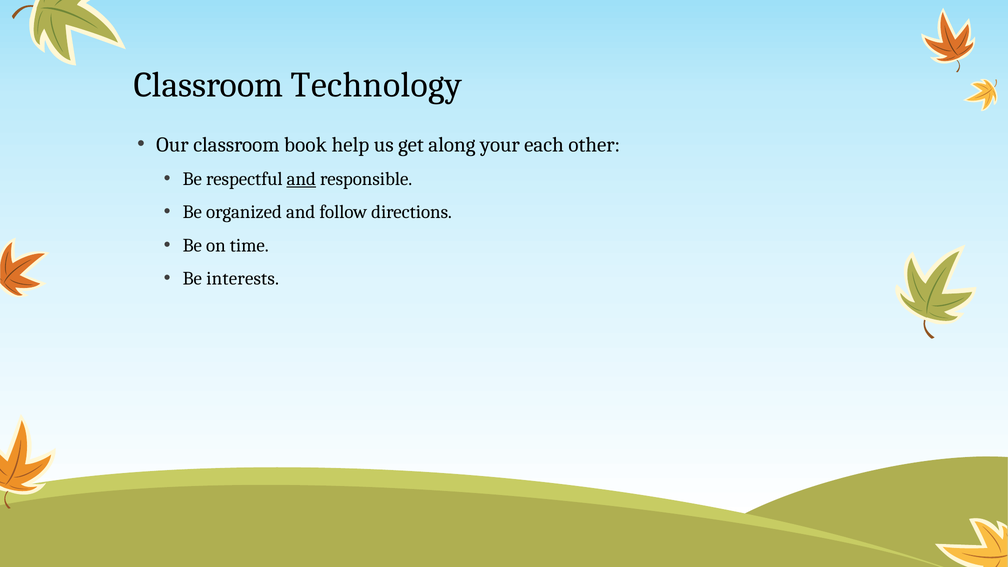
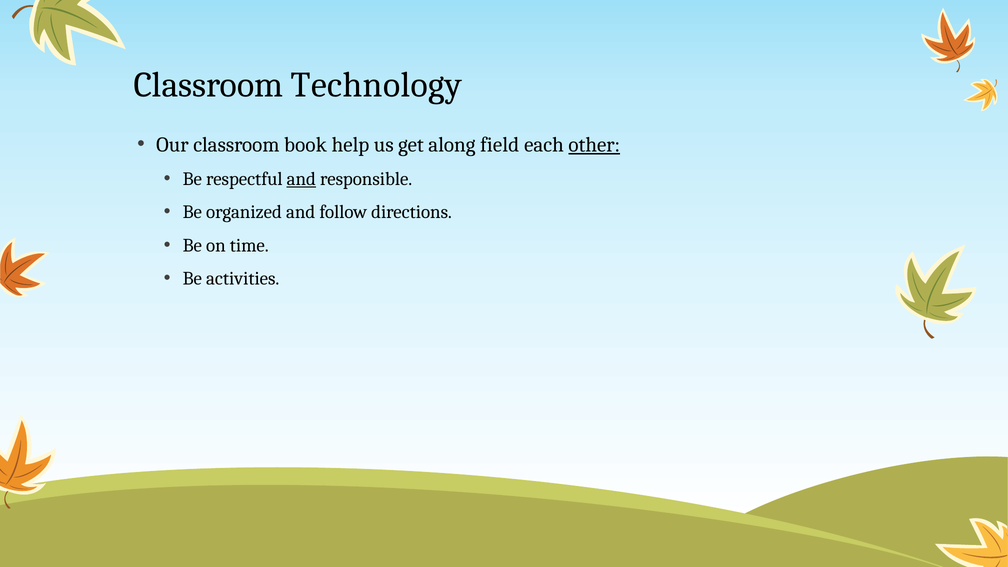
your: your -> field
other underline: none -> present
interests: interests -> activities
